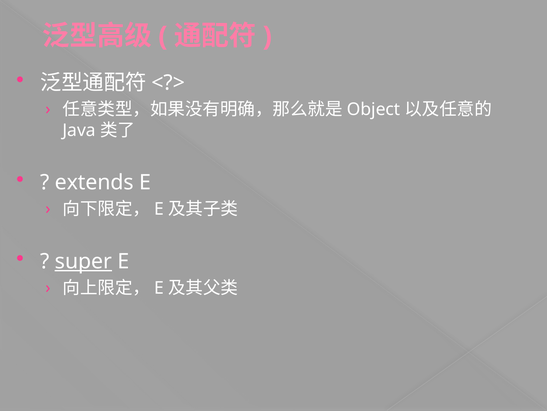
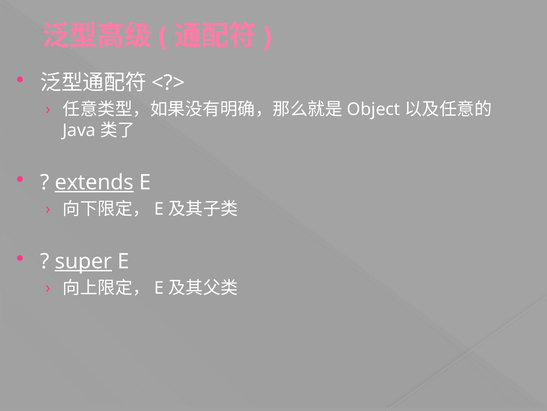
extends underline: none -> present
